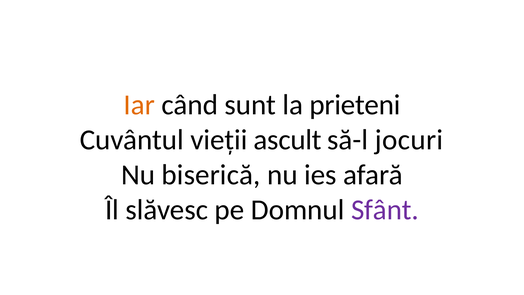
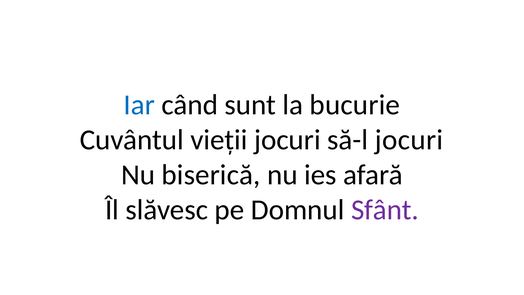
Iar colour: orange -> blue
prieteni: prieteni -> bucurie
vieții ascult: ascult -> jocuri
